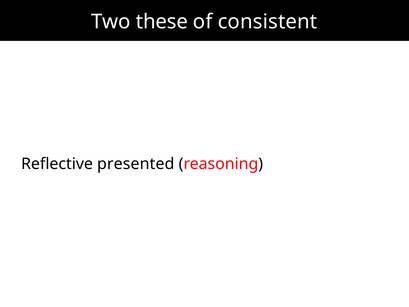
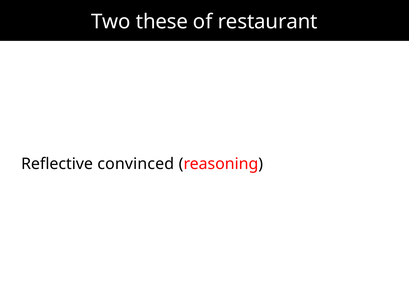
consistent: consistent -> restaurant
presented: presented -> convinced
